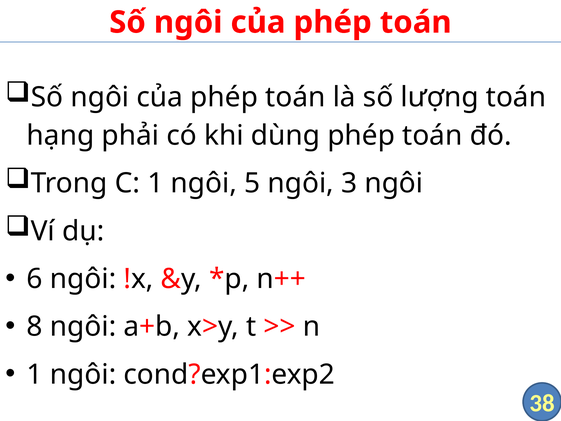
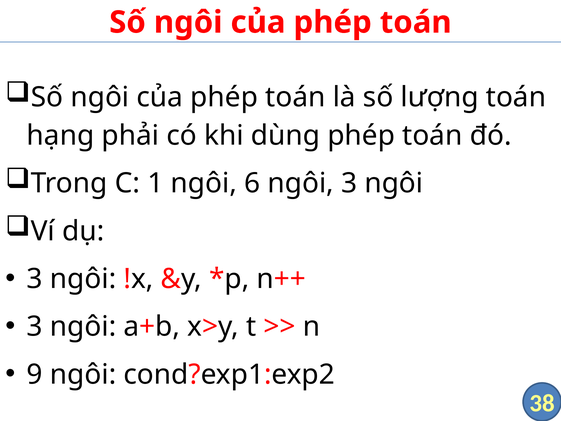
5: 5 -> 6
6 at (35, 279): 6 -> 3
8 at (35, 326): 8 -> 3
1 at (35, 374): 1 -> 9
